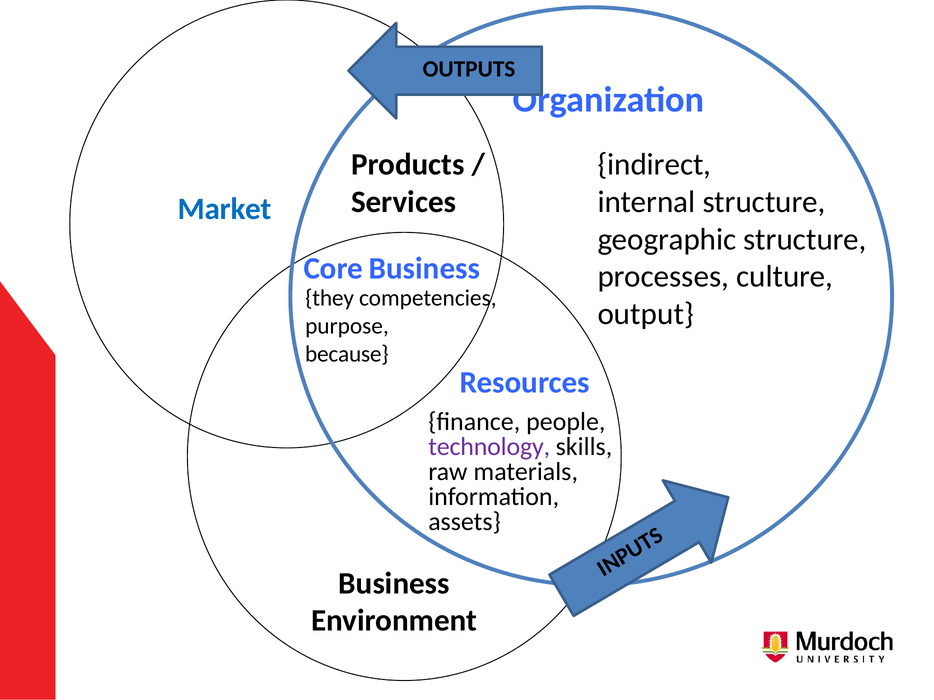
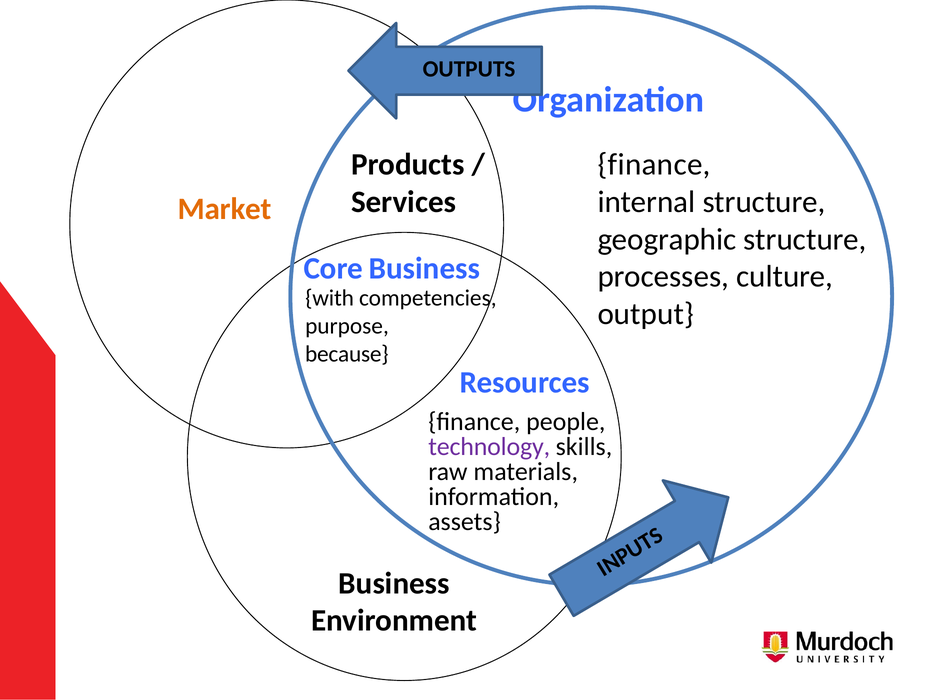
indirect at (654, 165): indirect -> finance
Market colour: blue -> orange
they: they -> with
